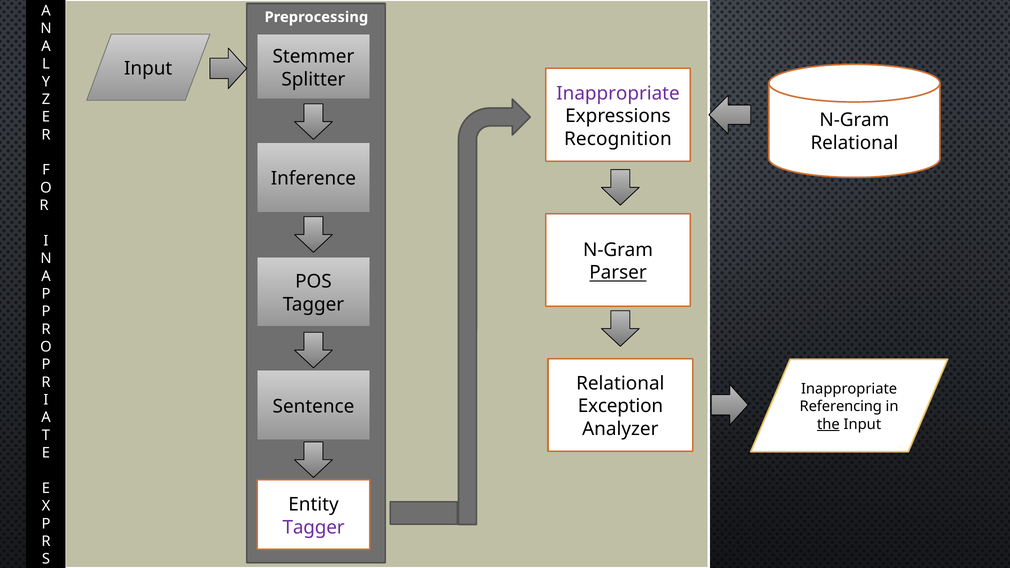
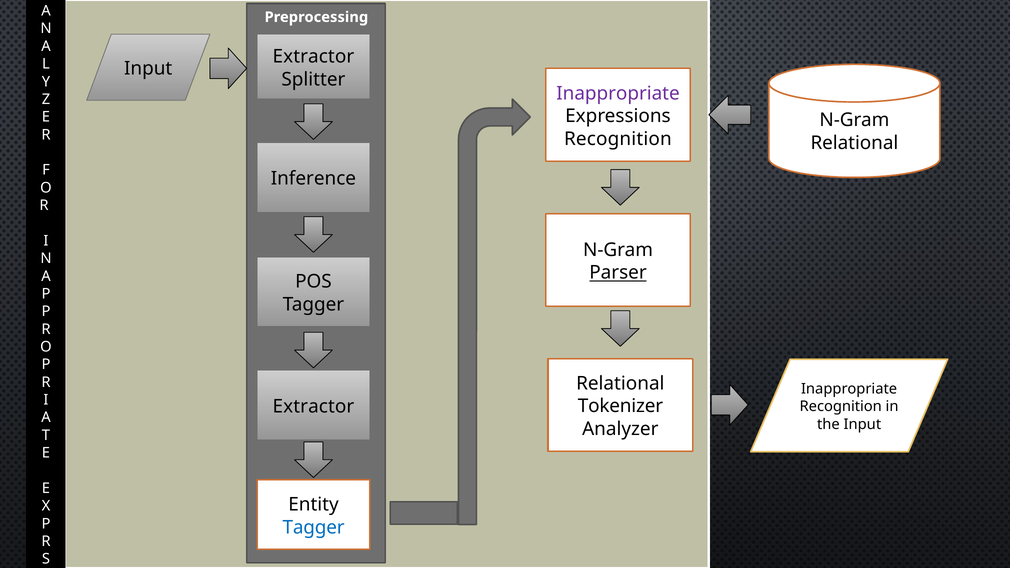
Stemmer at (313, 57): Stemmer -> Extractor
Sentence at (313, 406): Sentence -> Extractor
Exception: Exception -> Tokenizer
Referencing at (841, 407): Referencing -> Recognition
the underline: present -> none
Tagger at (314, 527) colour: purple -> blue
